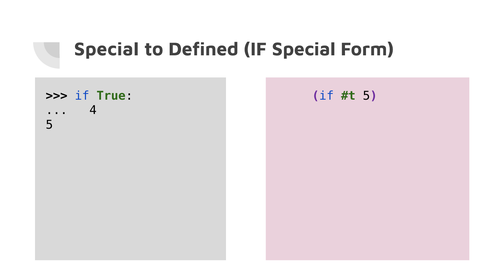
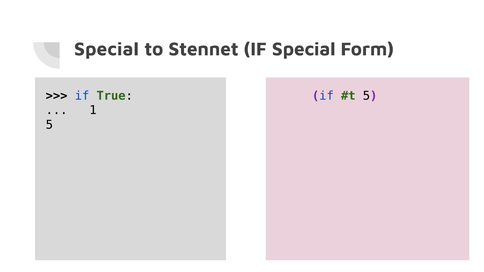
Defined: Defined -> Stennet
4: 4 -> 1
